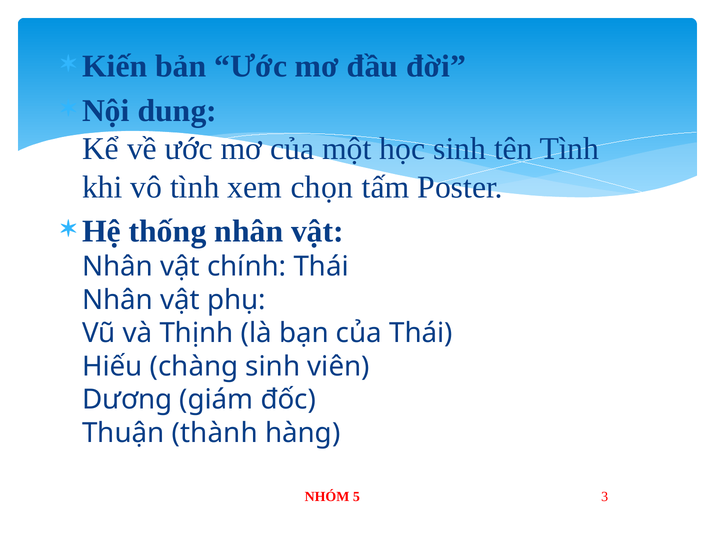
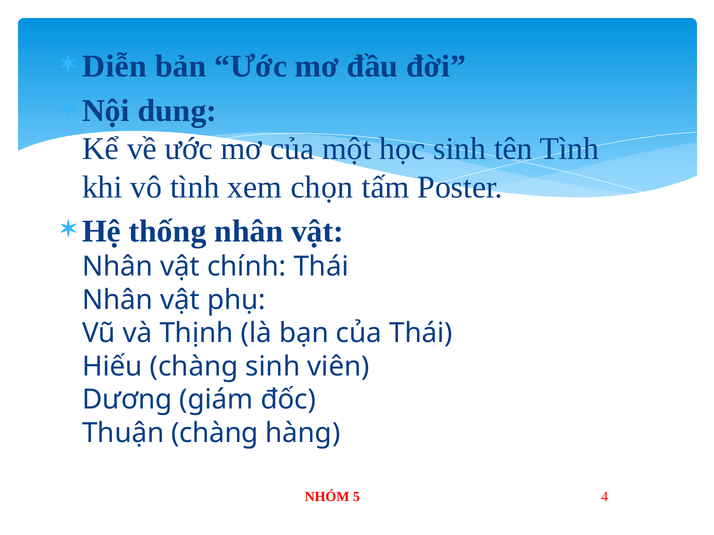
Kiến: Kiến -> Diễn
Thuận thành: thành -> chàng
3: 3 -> 4
